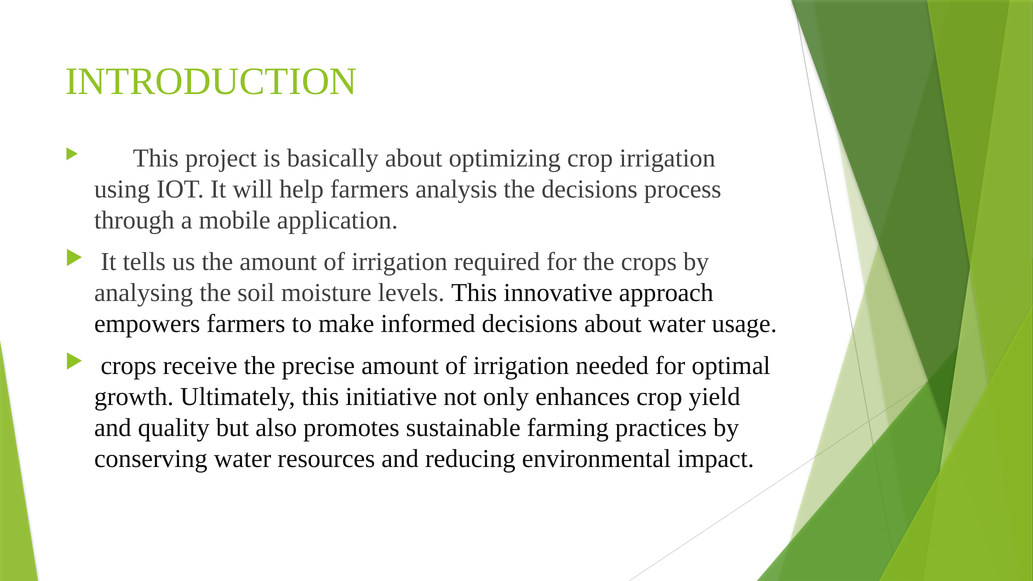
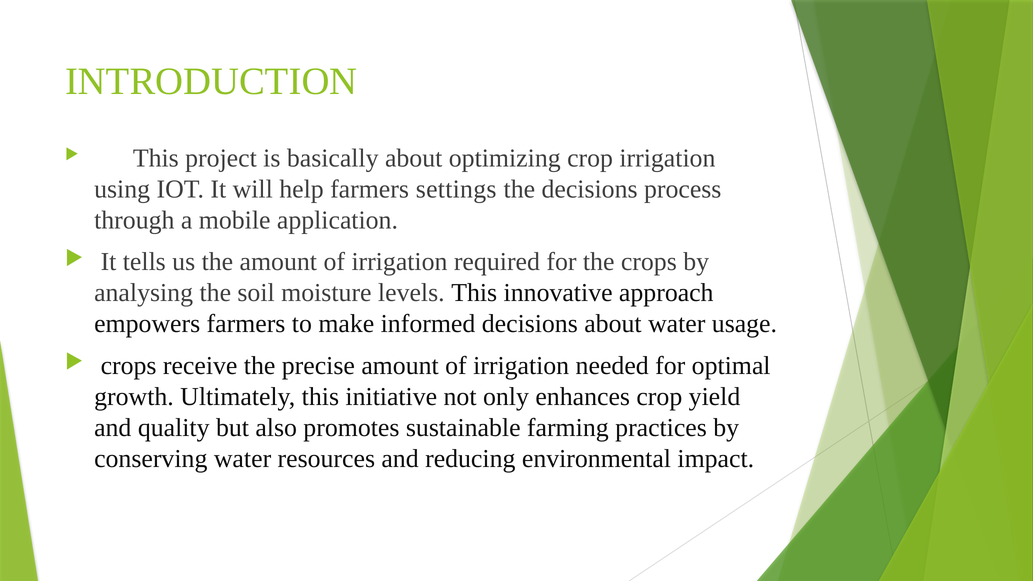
analysis: analysis -> settings
